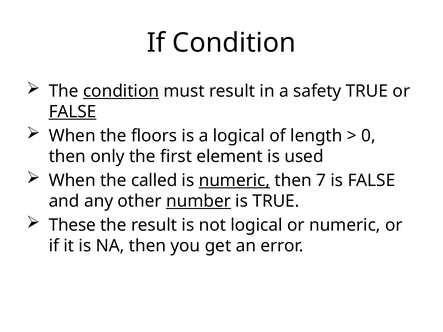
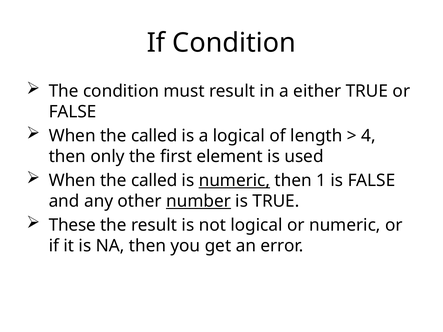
condition at (121, 91) underline: present -> none
safety: safety -> either
FALSE at (73, 112) underline: present -> none
floors at (154, 136): floors -> called
0: 0 -> 4
7: 7 -> 1
